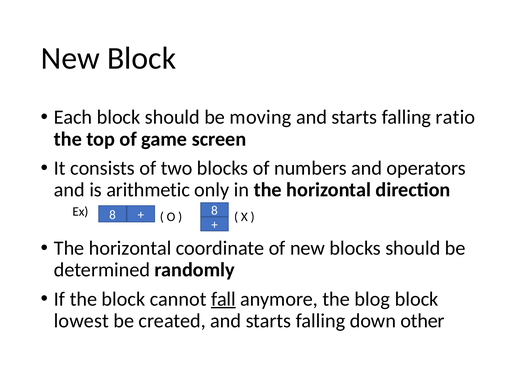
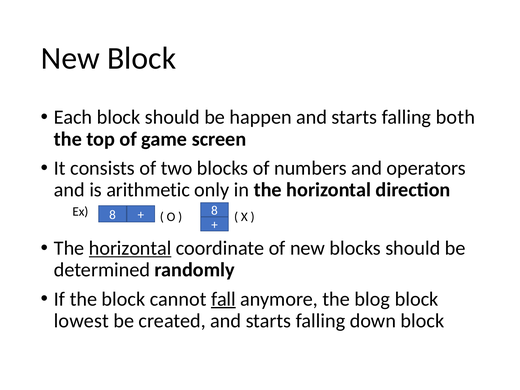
moving: moving -> happen
ratio: ratio -> both
horizontal at (130, 248) underline: none -> present
down other: other -> block
